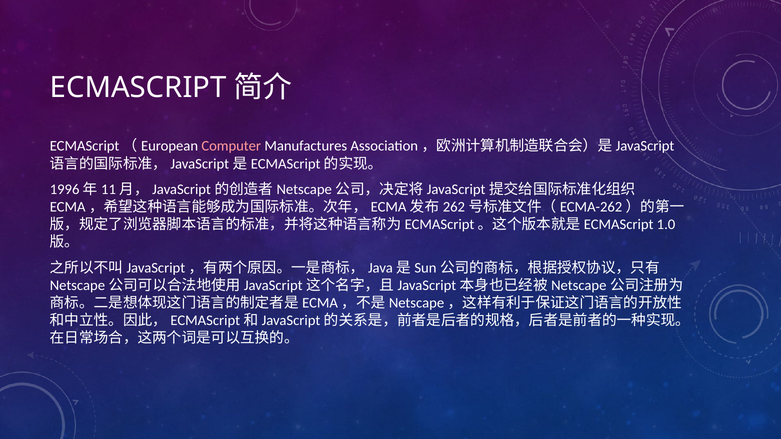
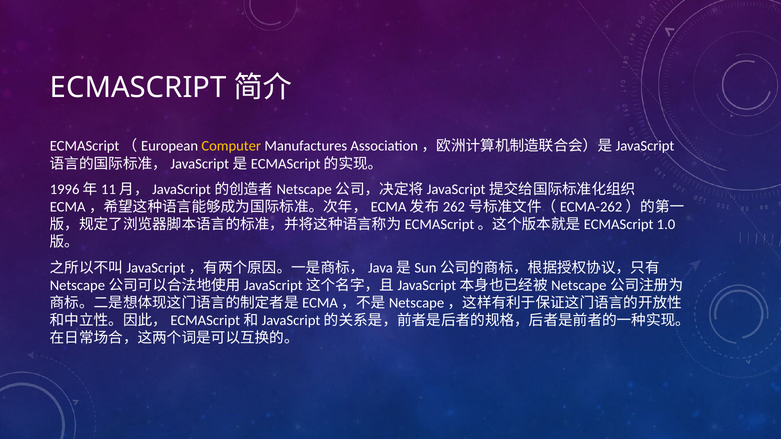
Computer colour: pink -> yellow
